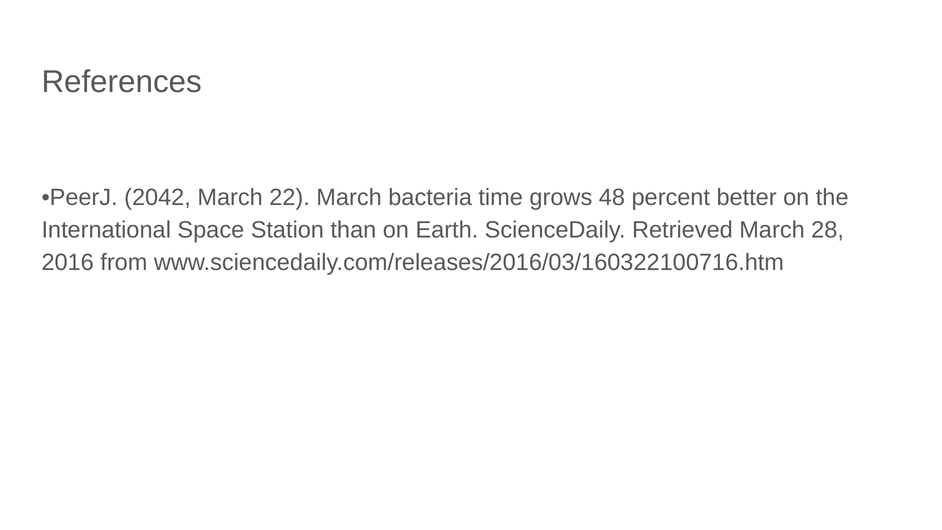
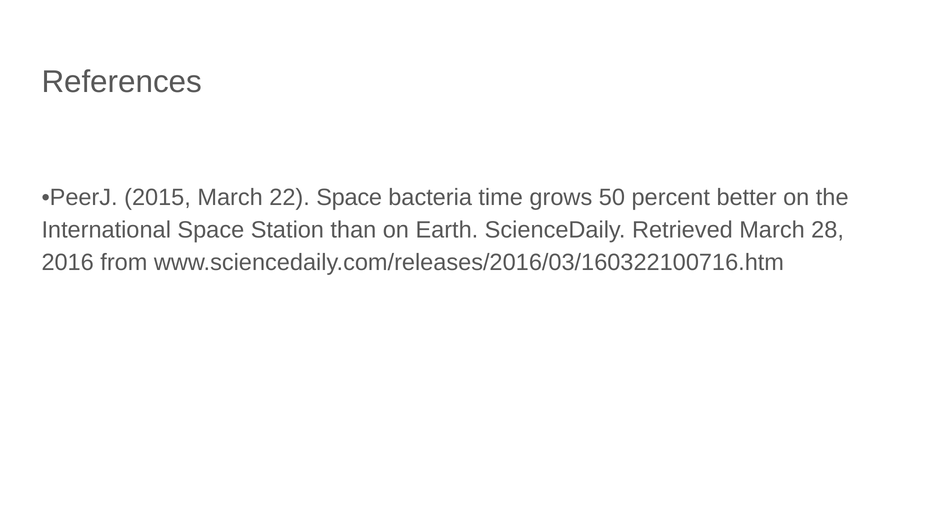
2042: 2042 -> 2015
22 March: March -> Space
48: 48 -> 50
